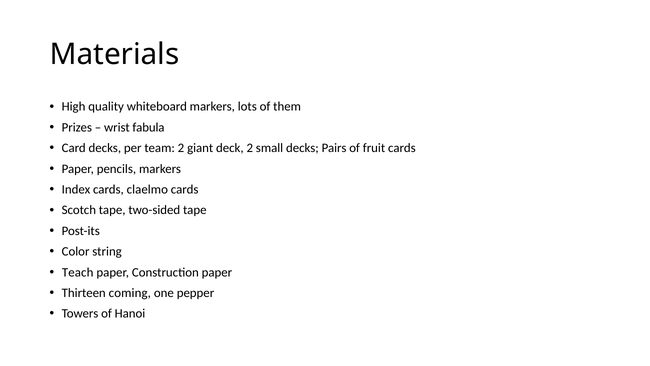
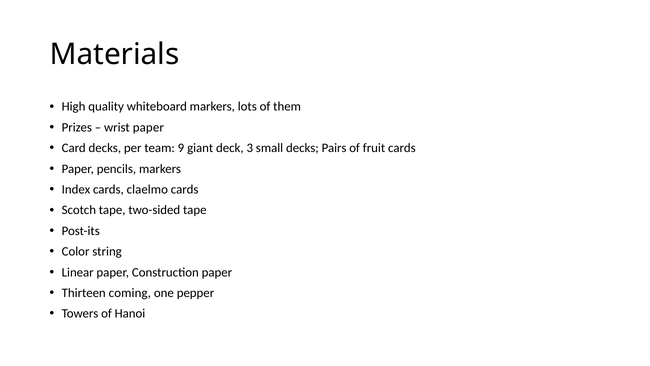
wrist fabula: fabula -> paper
team 2: 2 -> 9
deck 2: 2 -> 3
Teach: Teach -> Linear
